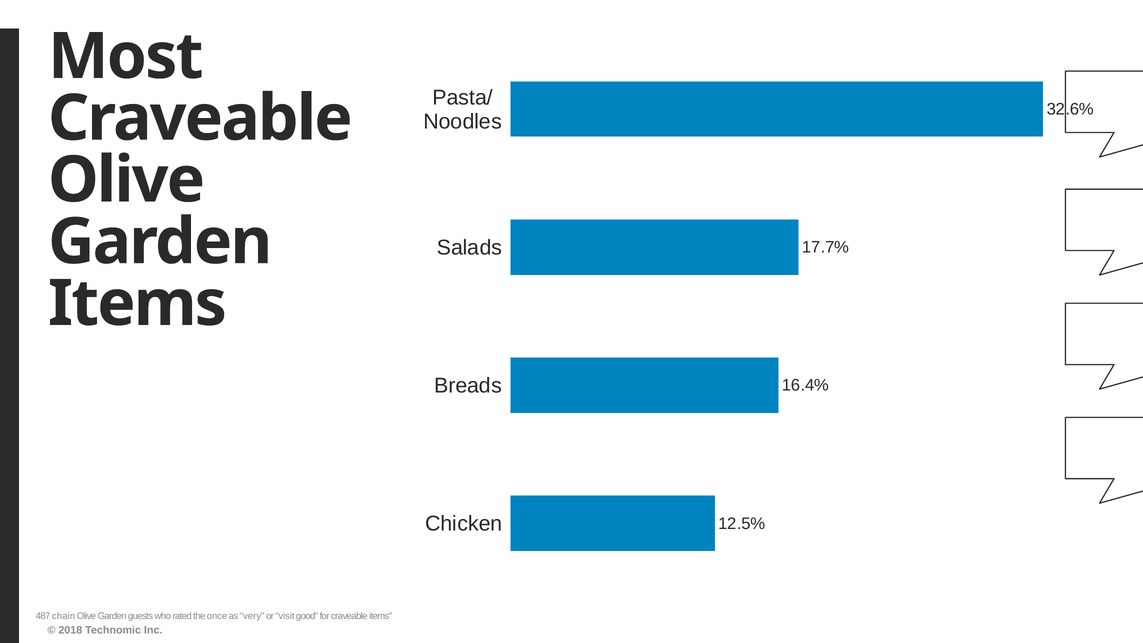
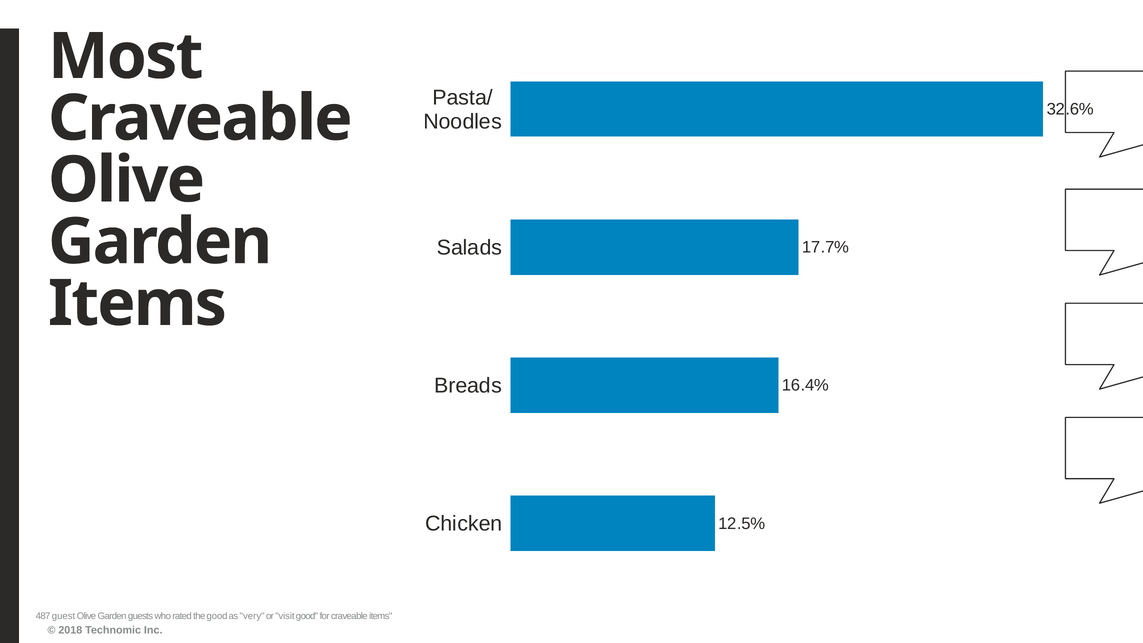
chain: chain -> guest
the once: once -> good
